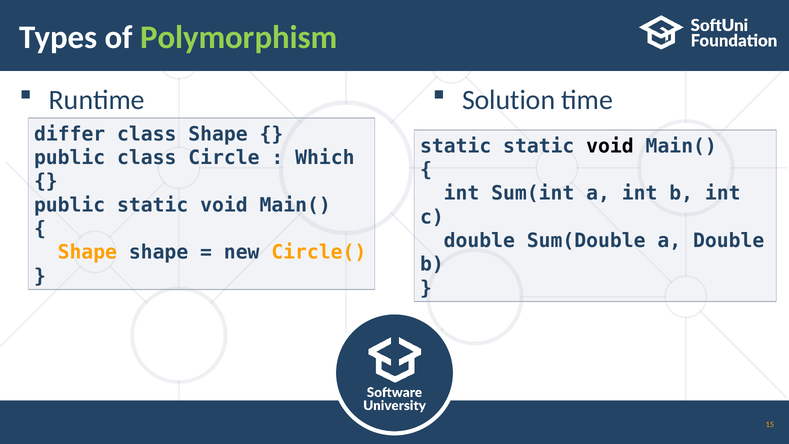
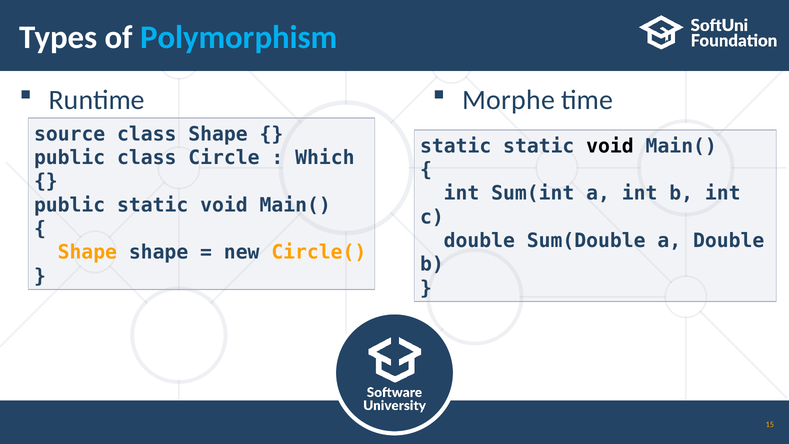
Polymorphism colour: light green -> light blue
Solution: Solution -> Morphe
differ: differ -> source
